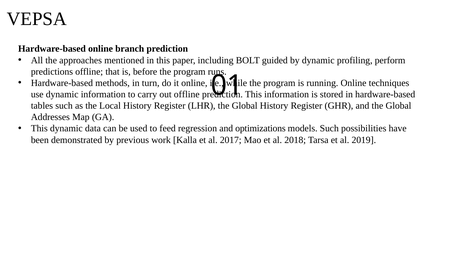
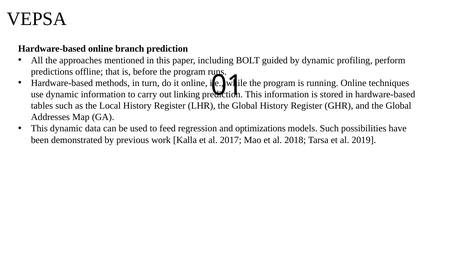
out offline: offline -> linking
